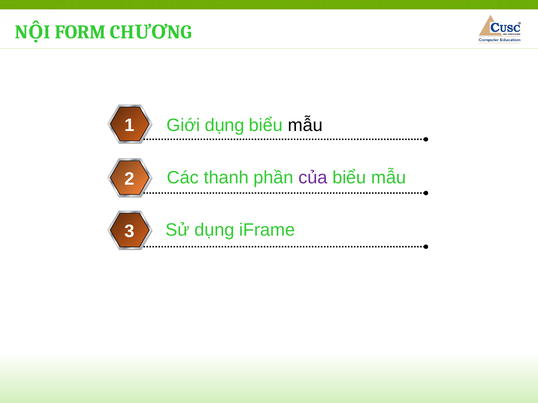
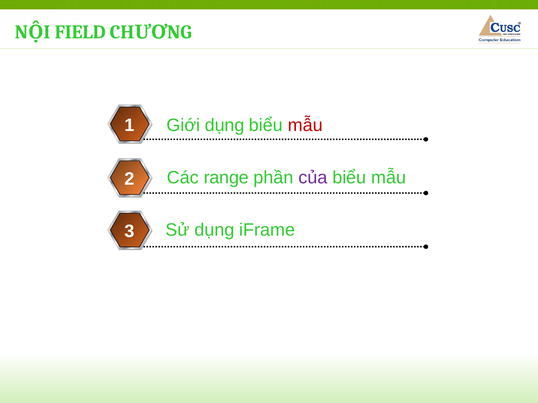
FORM: FORM -> FIELD
mẫu at (305, 125) colour: black -> red
thanh: thanh -> range
